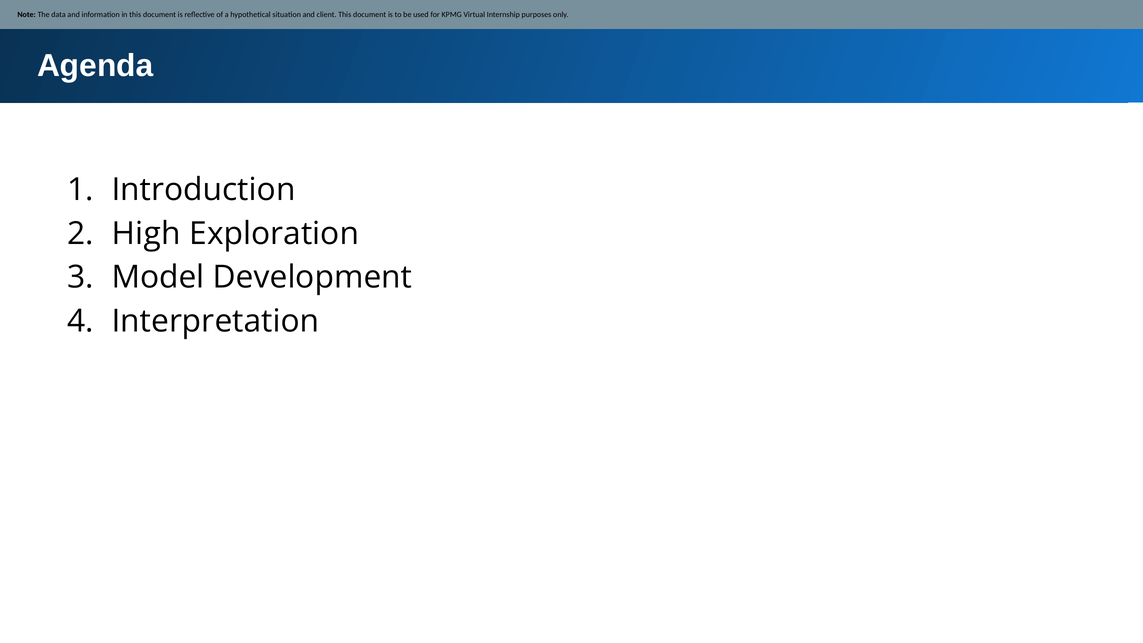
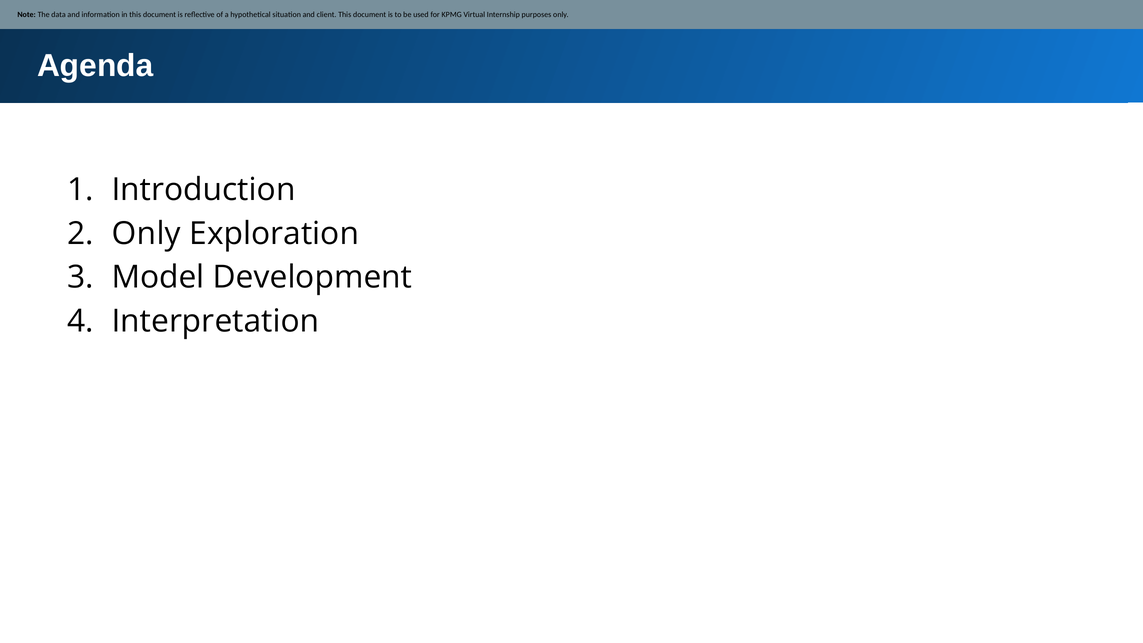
High at (146, 234): High -> Only
